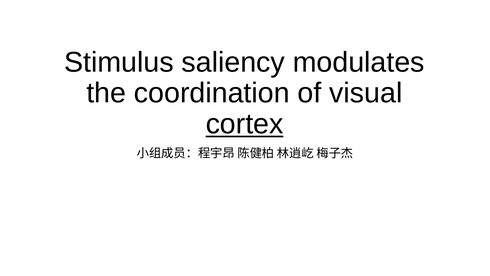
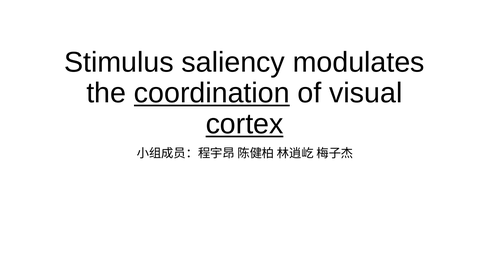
coordination underline: none -> present
